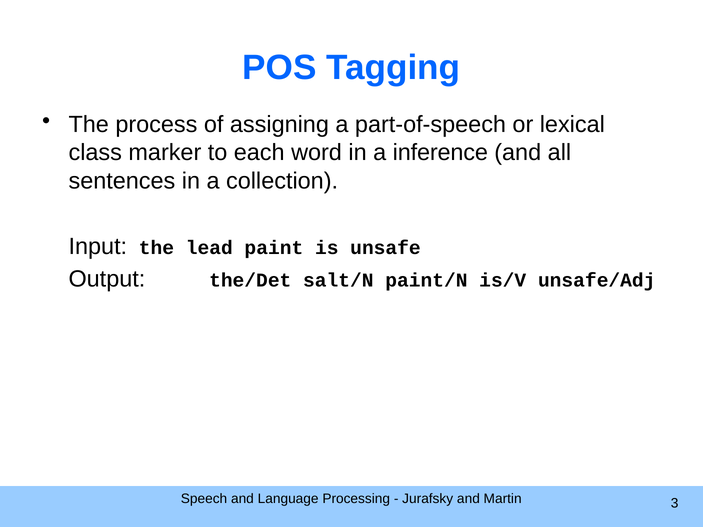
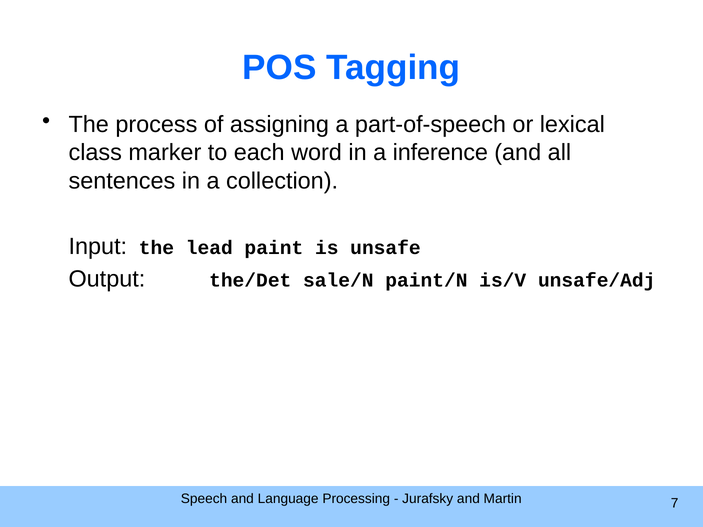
salt/N: salt/N -> sale/N
3: 3 -> 7
